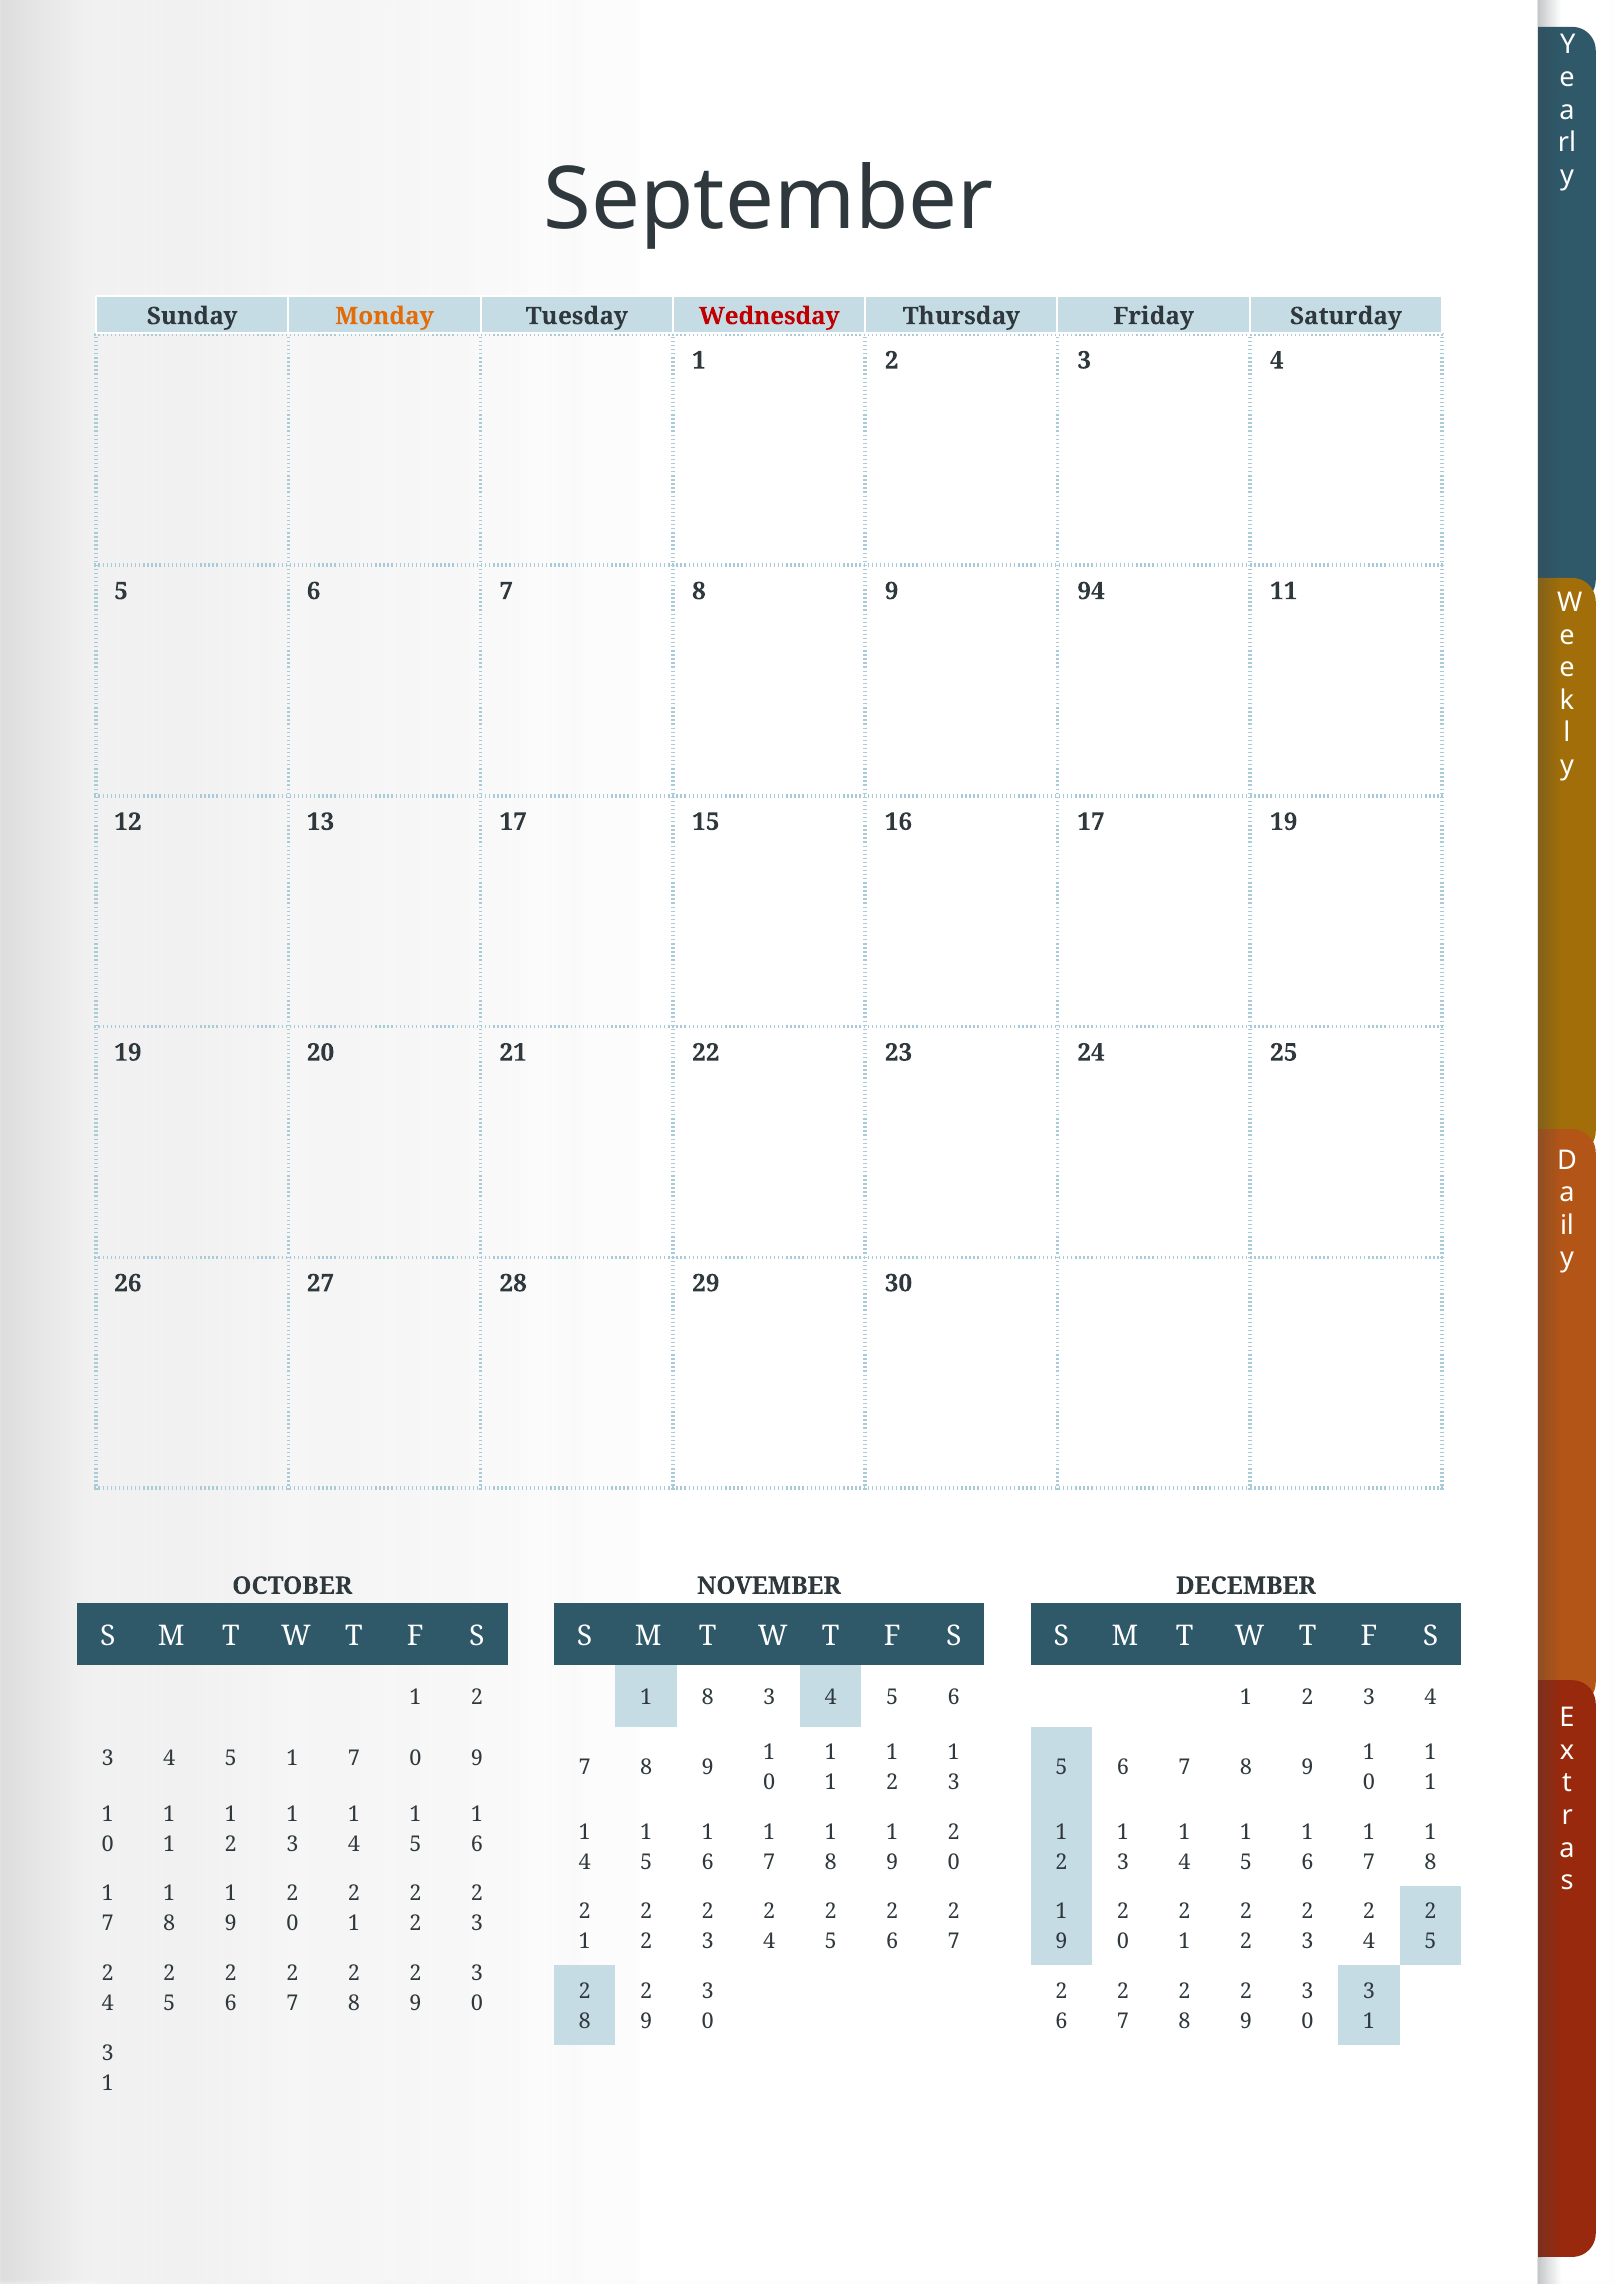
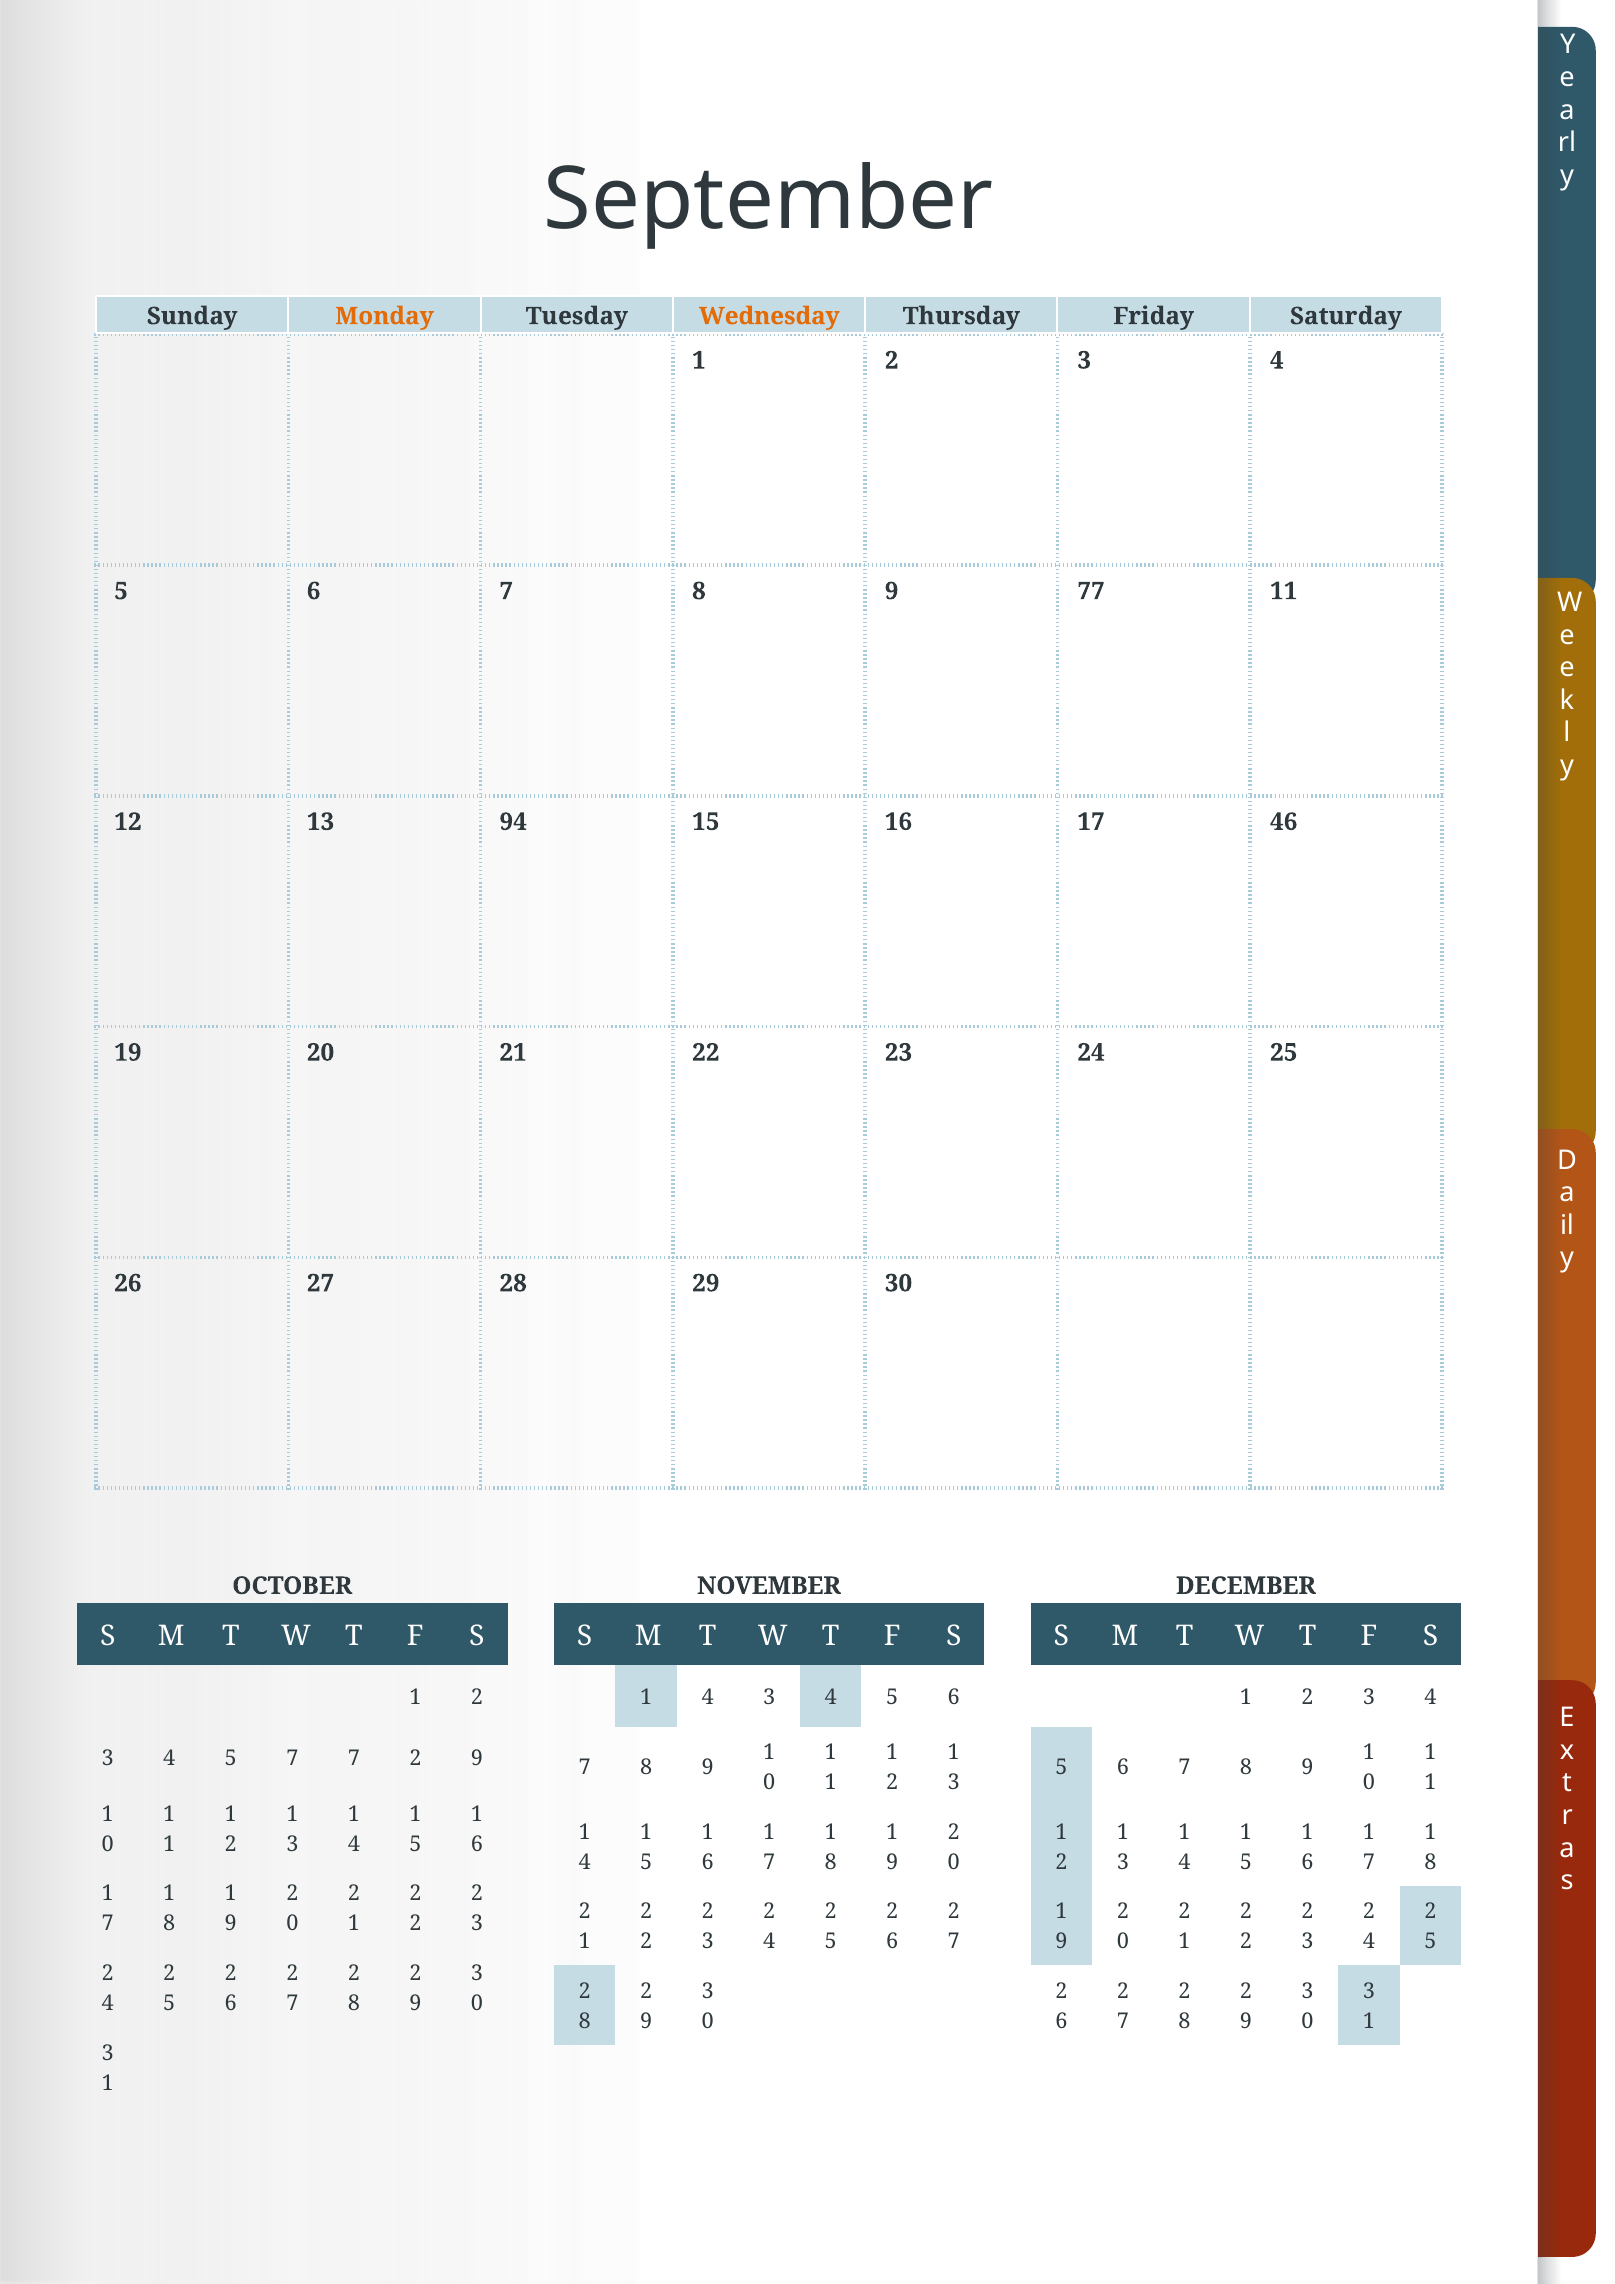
Wednesday colour: red -> orange
94: 94 -> 77
13 17: 17 -> 94
17 19: 19 -> 46
8 at (708, 1697): 8 -> 4
4 5 1: 1 -> 7
0 at (415, 1759): 0 -> 2
